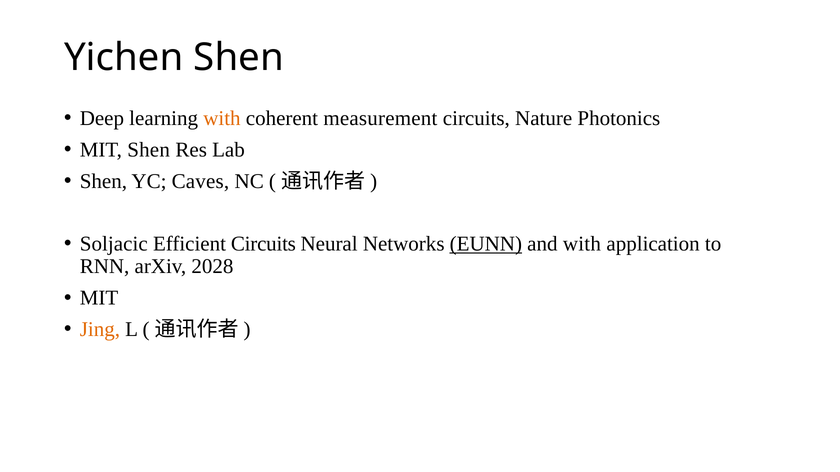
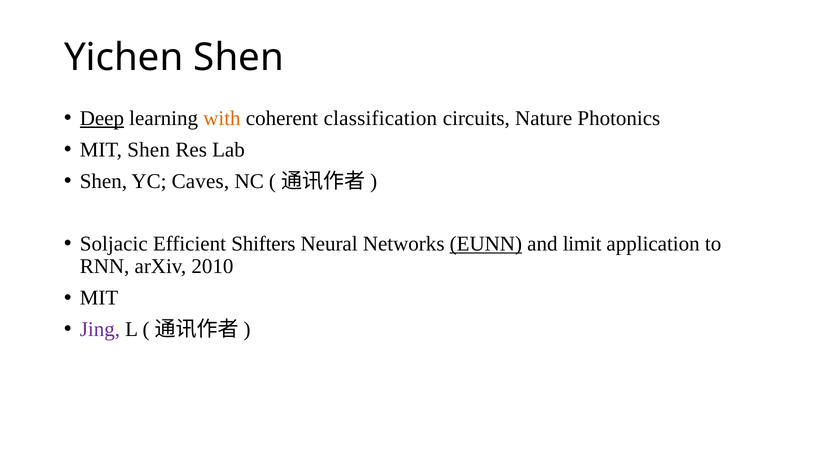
Deep underline: none -> present
measurement: measurement -> classification
Efficient Circuits: Circuits -> Shifters
and with: with -> limit
2028: 2028 -> 2010
Jing colour: orange -> purple
